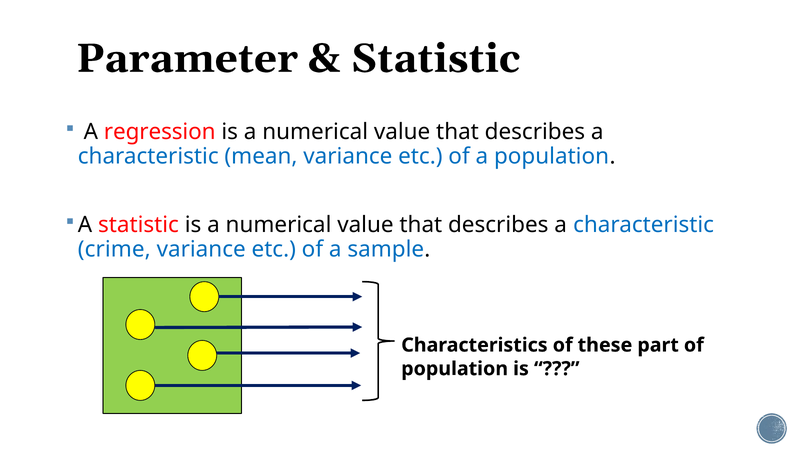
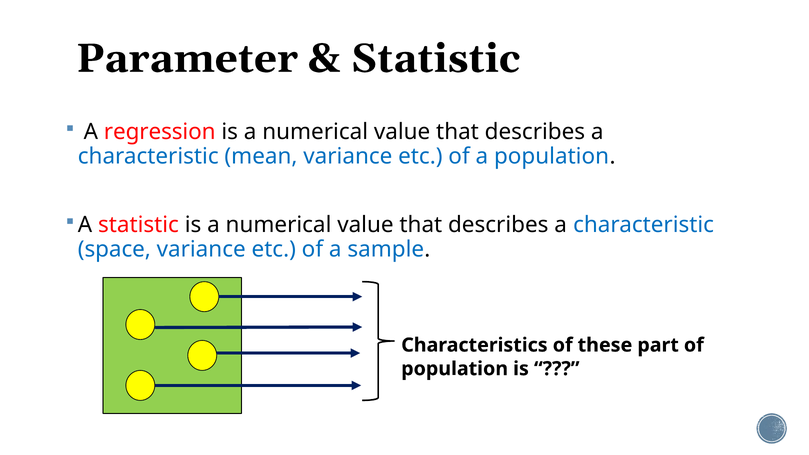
crime: crime -> space
